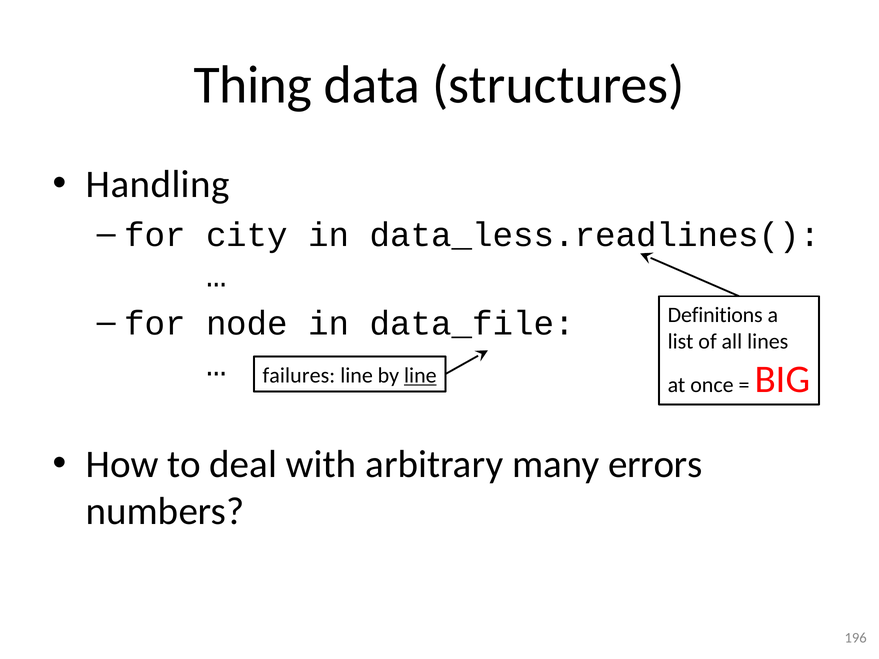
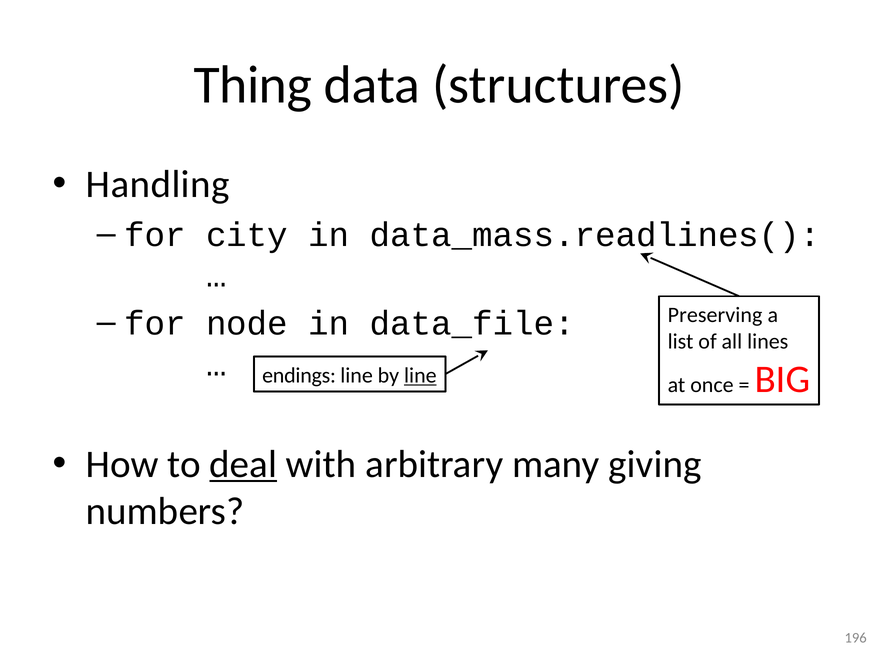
data_less.readlines(: data_less.readlines( -> data_mass.readlines(
Definitions: Definitions -> Preserving
failures: failures -> endings
deal underline: none -> present
errors: errors -> giving
